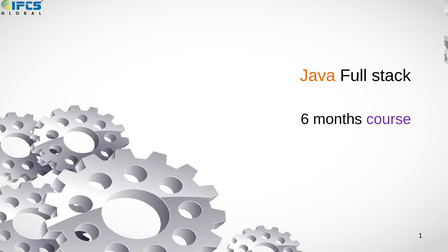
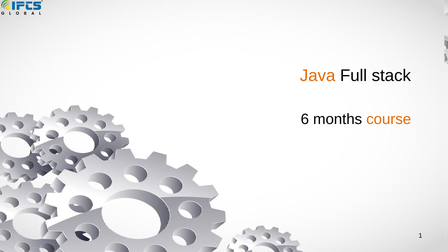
course colour: purple -> orange
